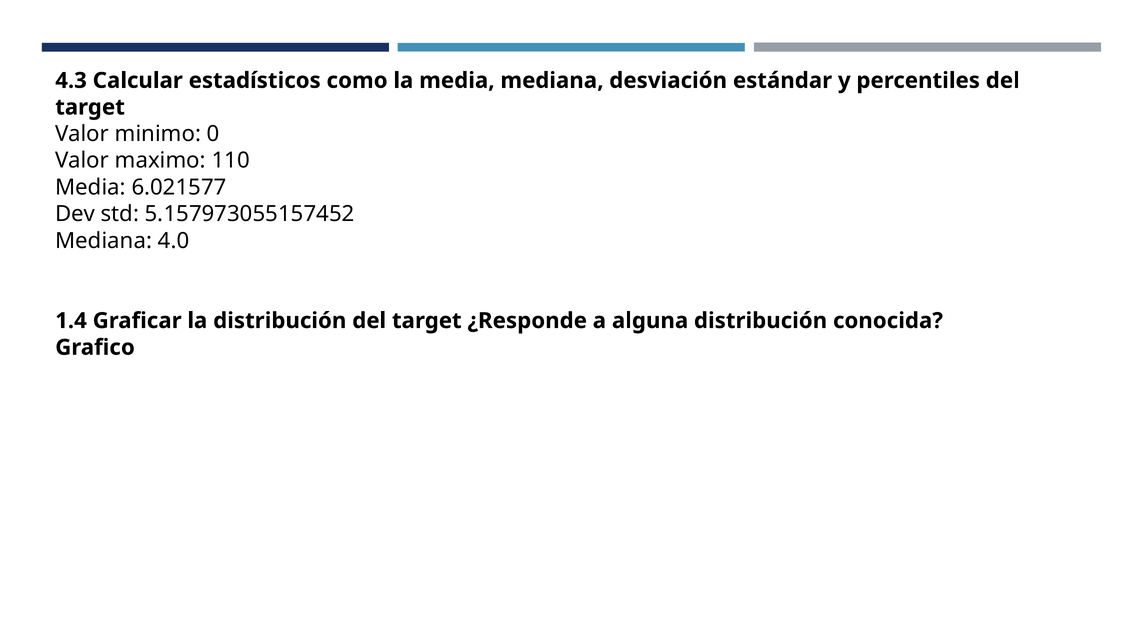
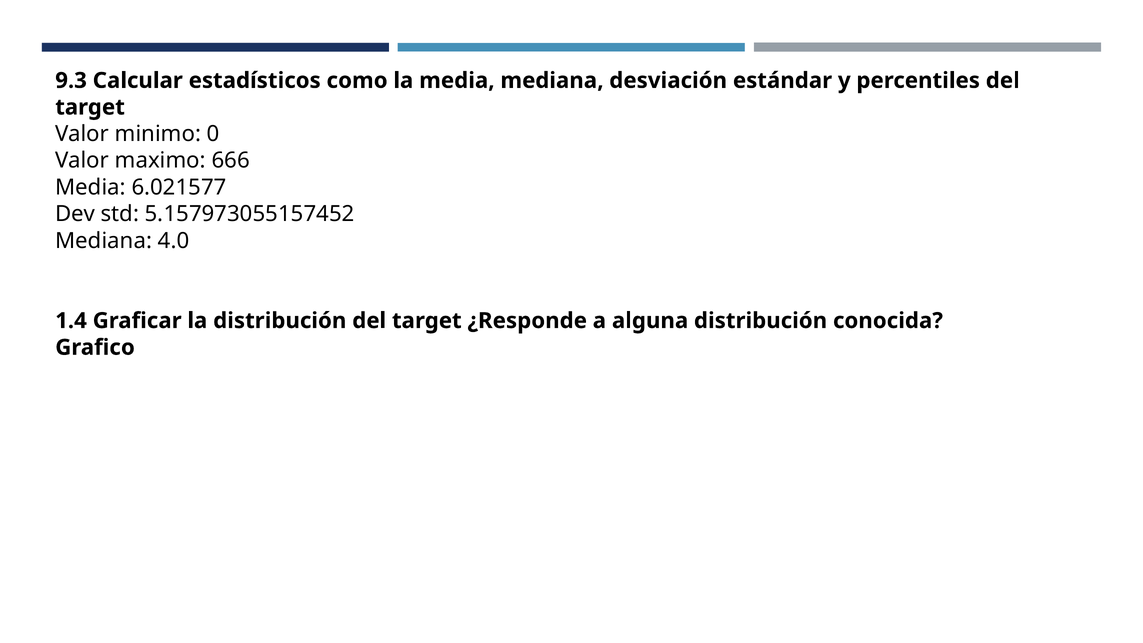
4.3: 4.3 -> 9.3
110: 110 -> 666
